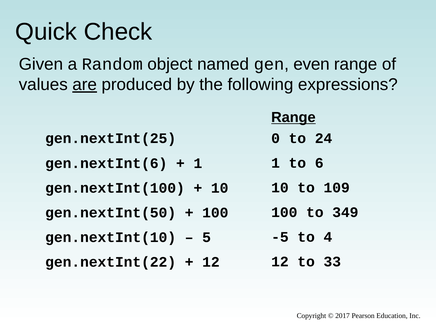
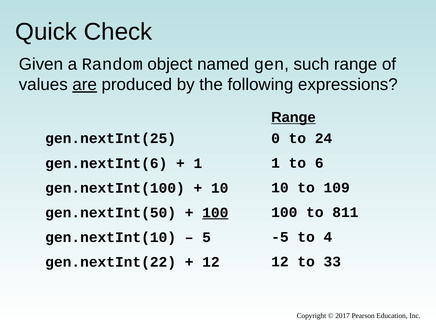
even: even -> such
349: 349 -> 811
100 at (215, 213) underline: none -> present
